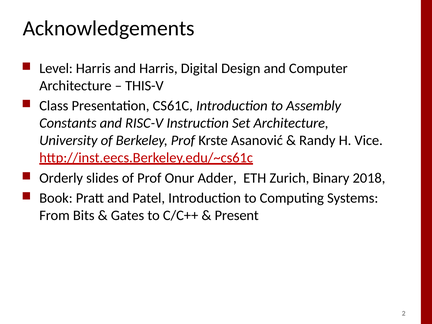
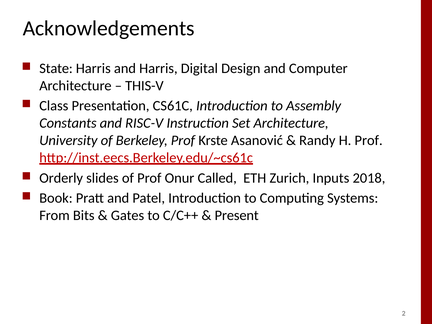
Level: Level -> State
H Vice: Vice -> Prof
Adder: Adder -> Called
Binary: Binary -> Inputs
